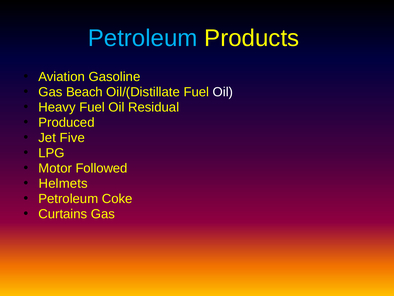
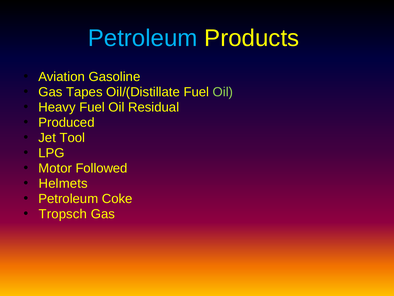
Beach: Beach -> Tapes
Oil at (223, 92) colour: white -> light green
Five: Five -> Tool
Curtains: Curtains -> Tropsch
